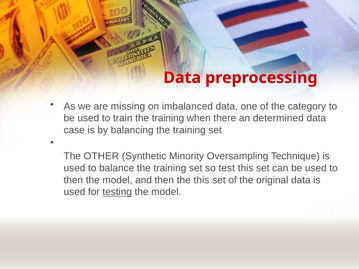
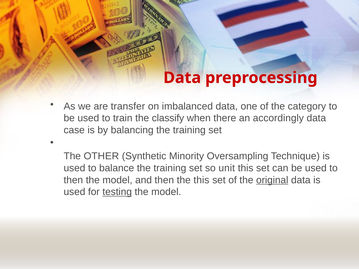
missing: missing -> transfer
train the training: training -> classify
determined: determined -> accordingly
test: test -> unit
original underline: none -> present
